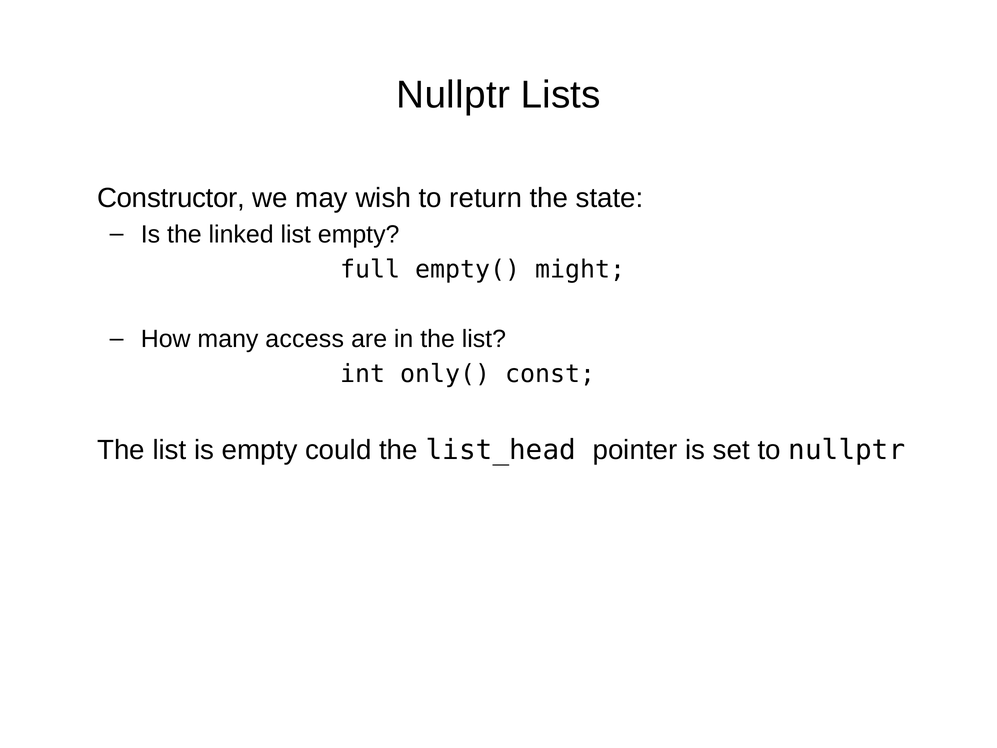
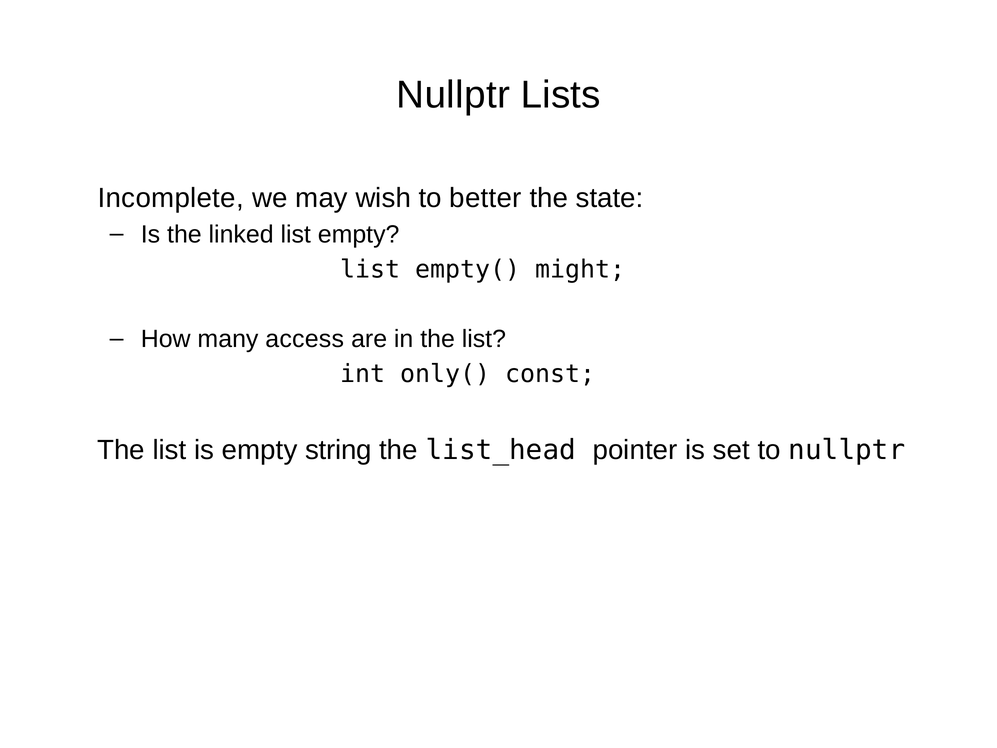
Constructor: Constructor -> Incomplete
return: return -> better
full at (370, 269): full -> list
could: could -> string
